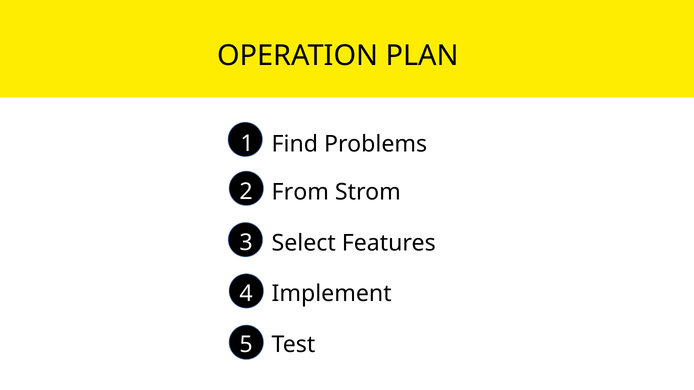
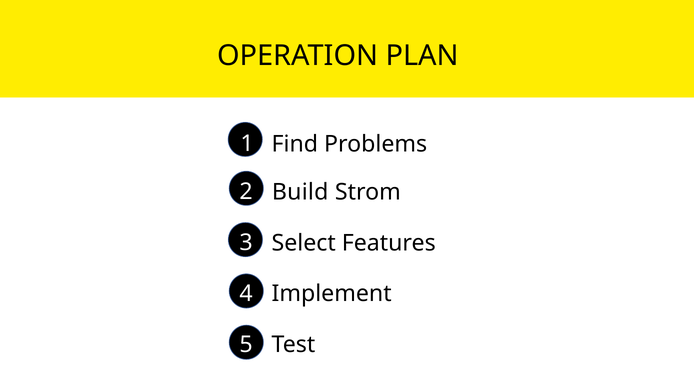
From: From -> Build
